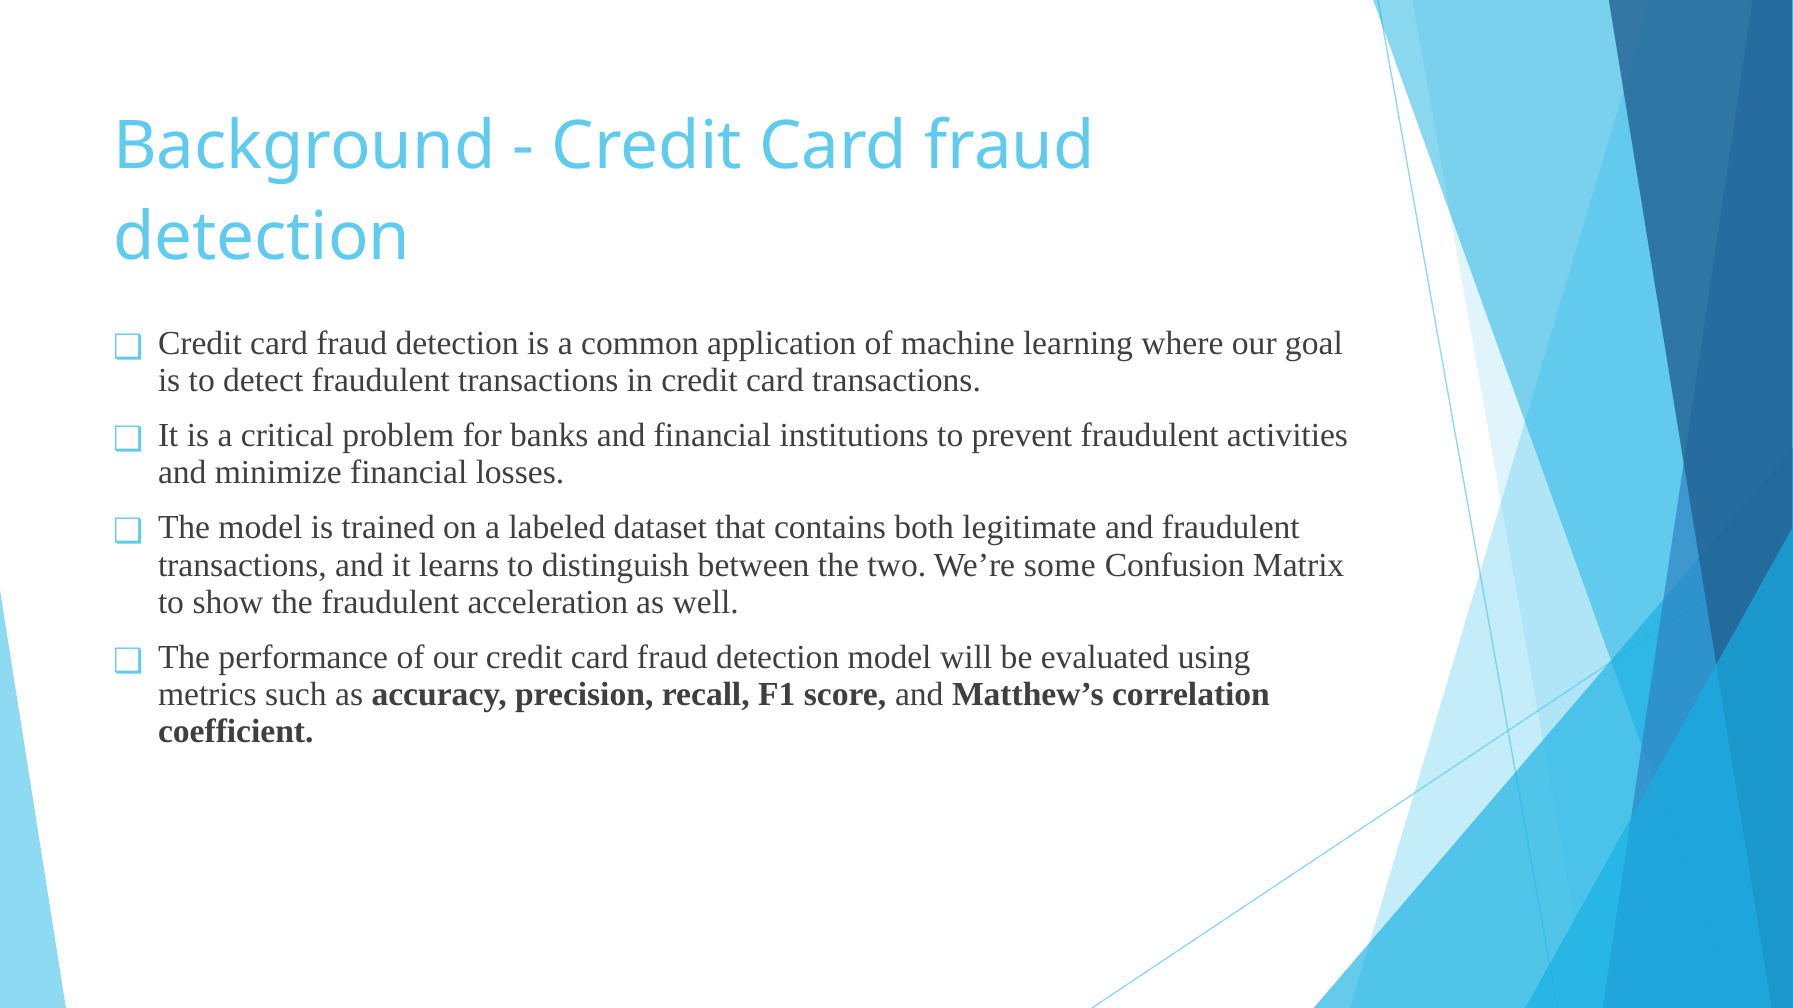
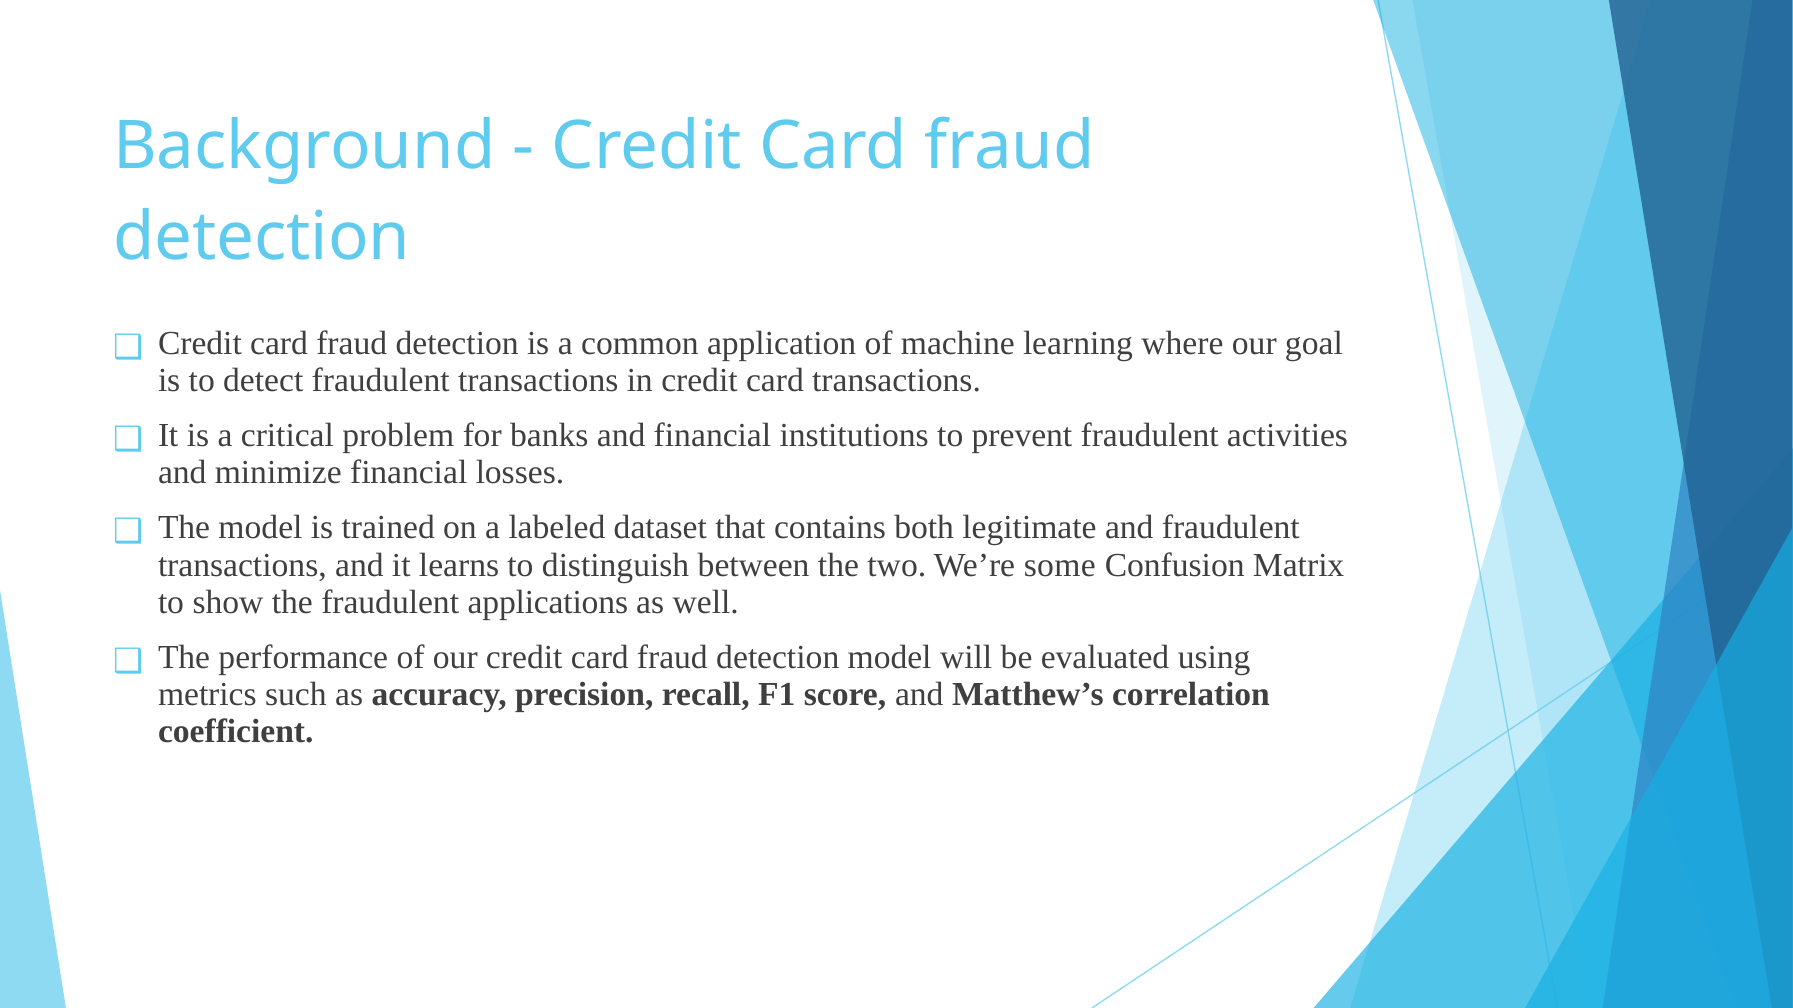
acceleration: acceleration -> applications
